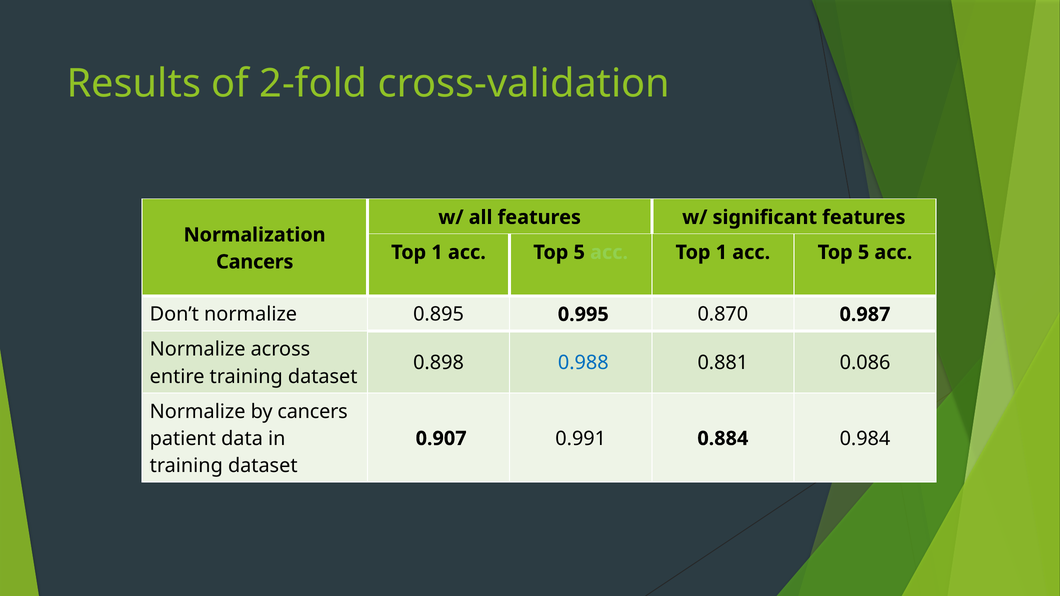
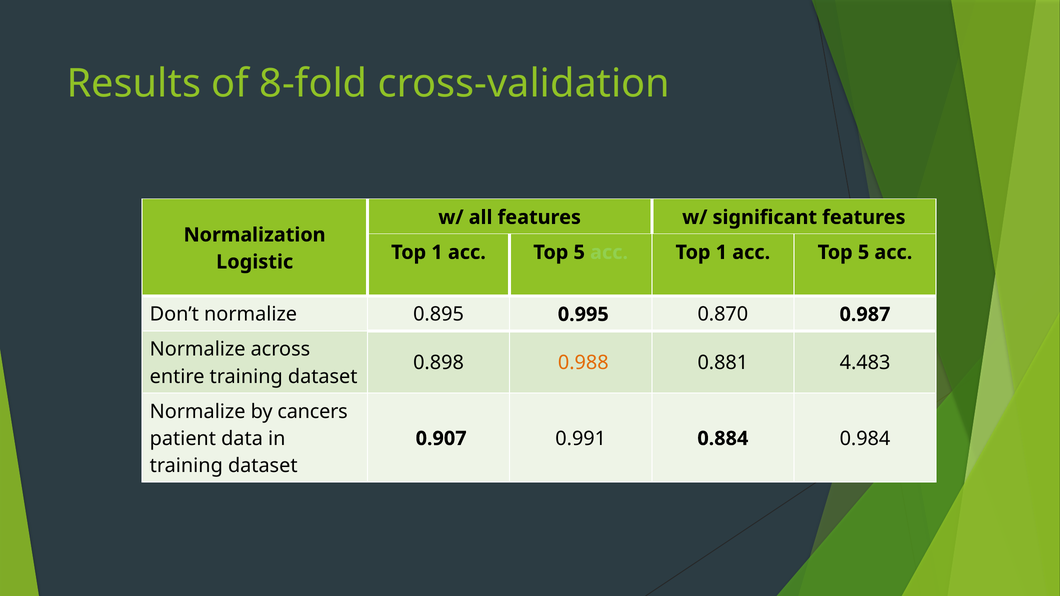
2-fold: 2-fold -> 8-fold
Cancers at (255, 262): Cancers -> Logistic
0.988 colour: blue -> orange
0.086: 0.086 -> 4.483
